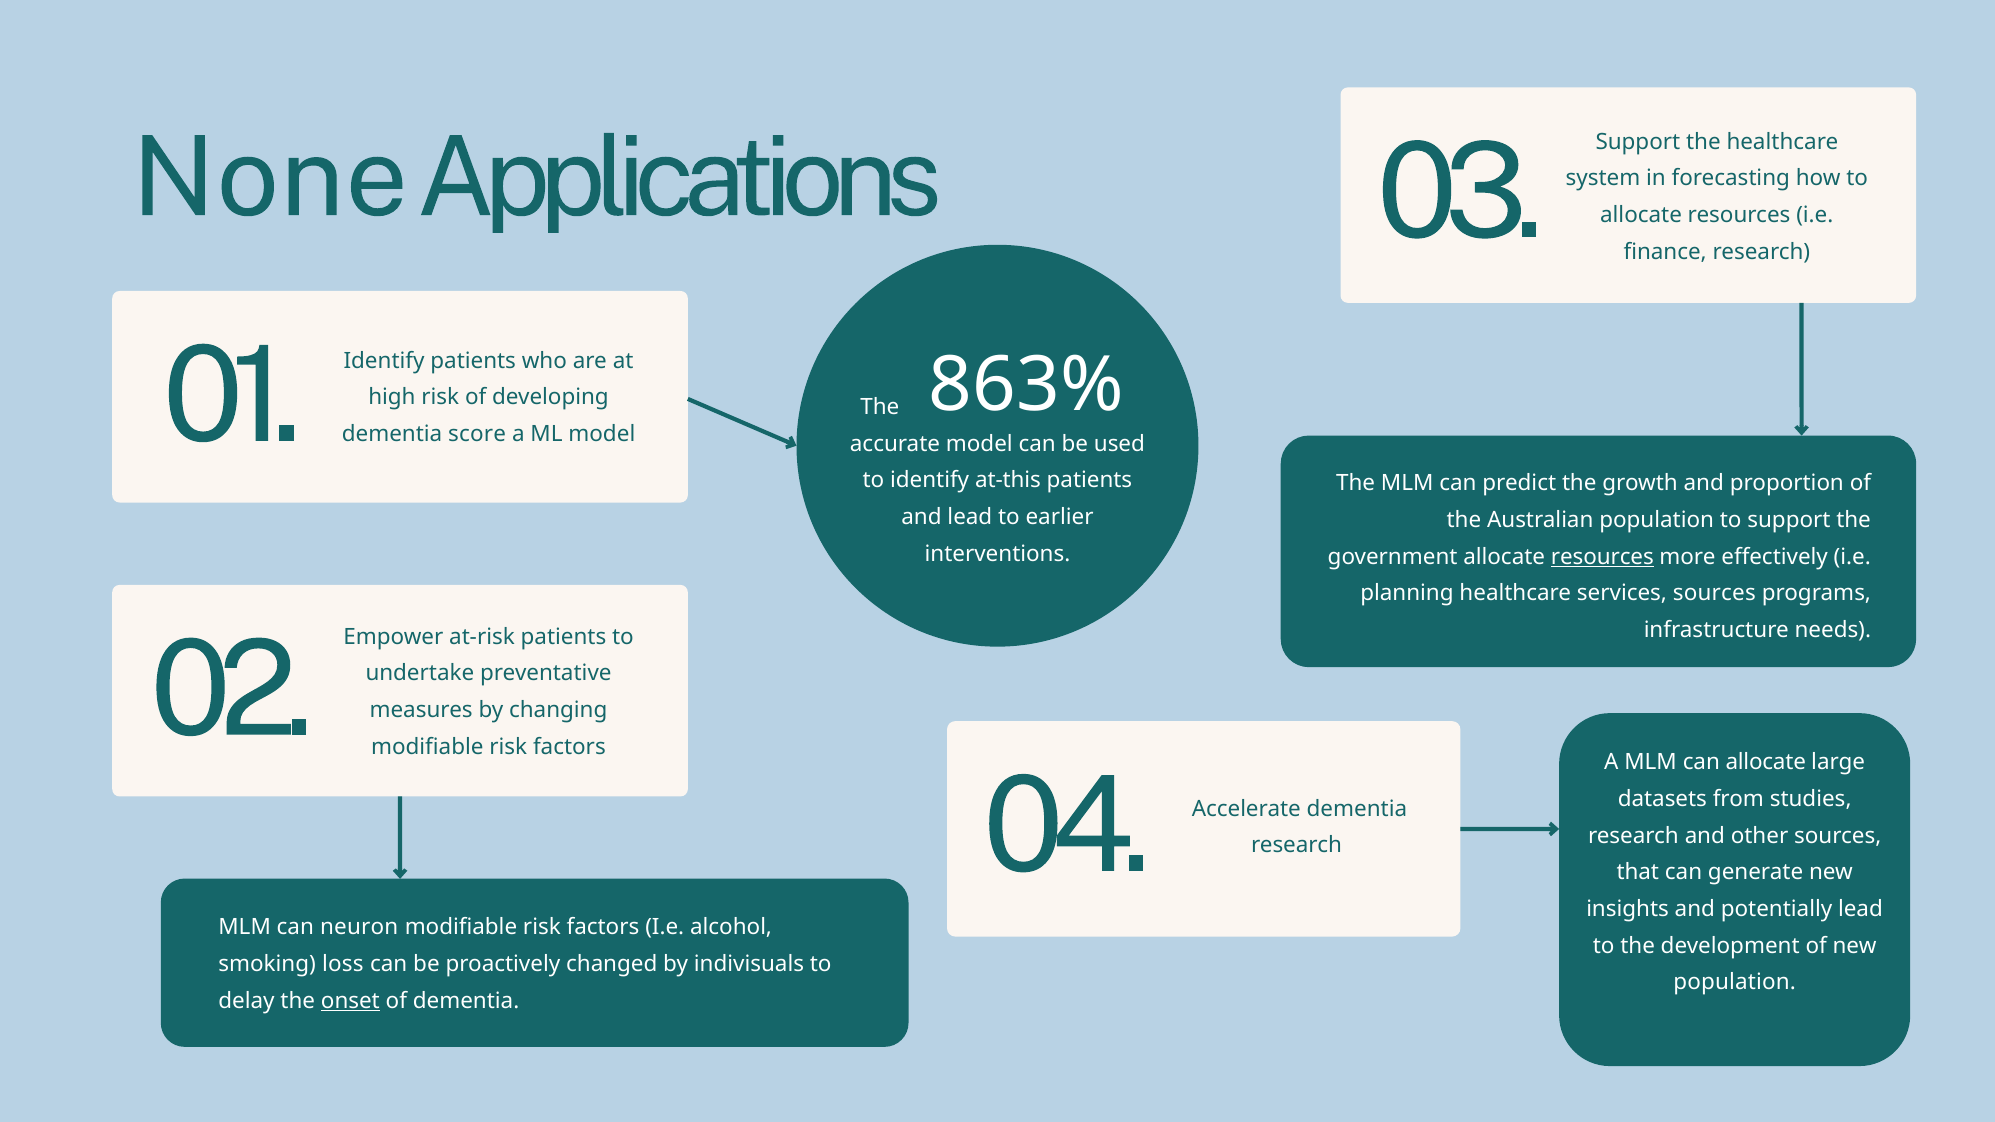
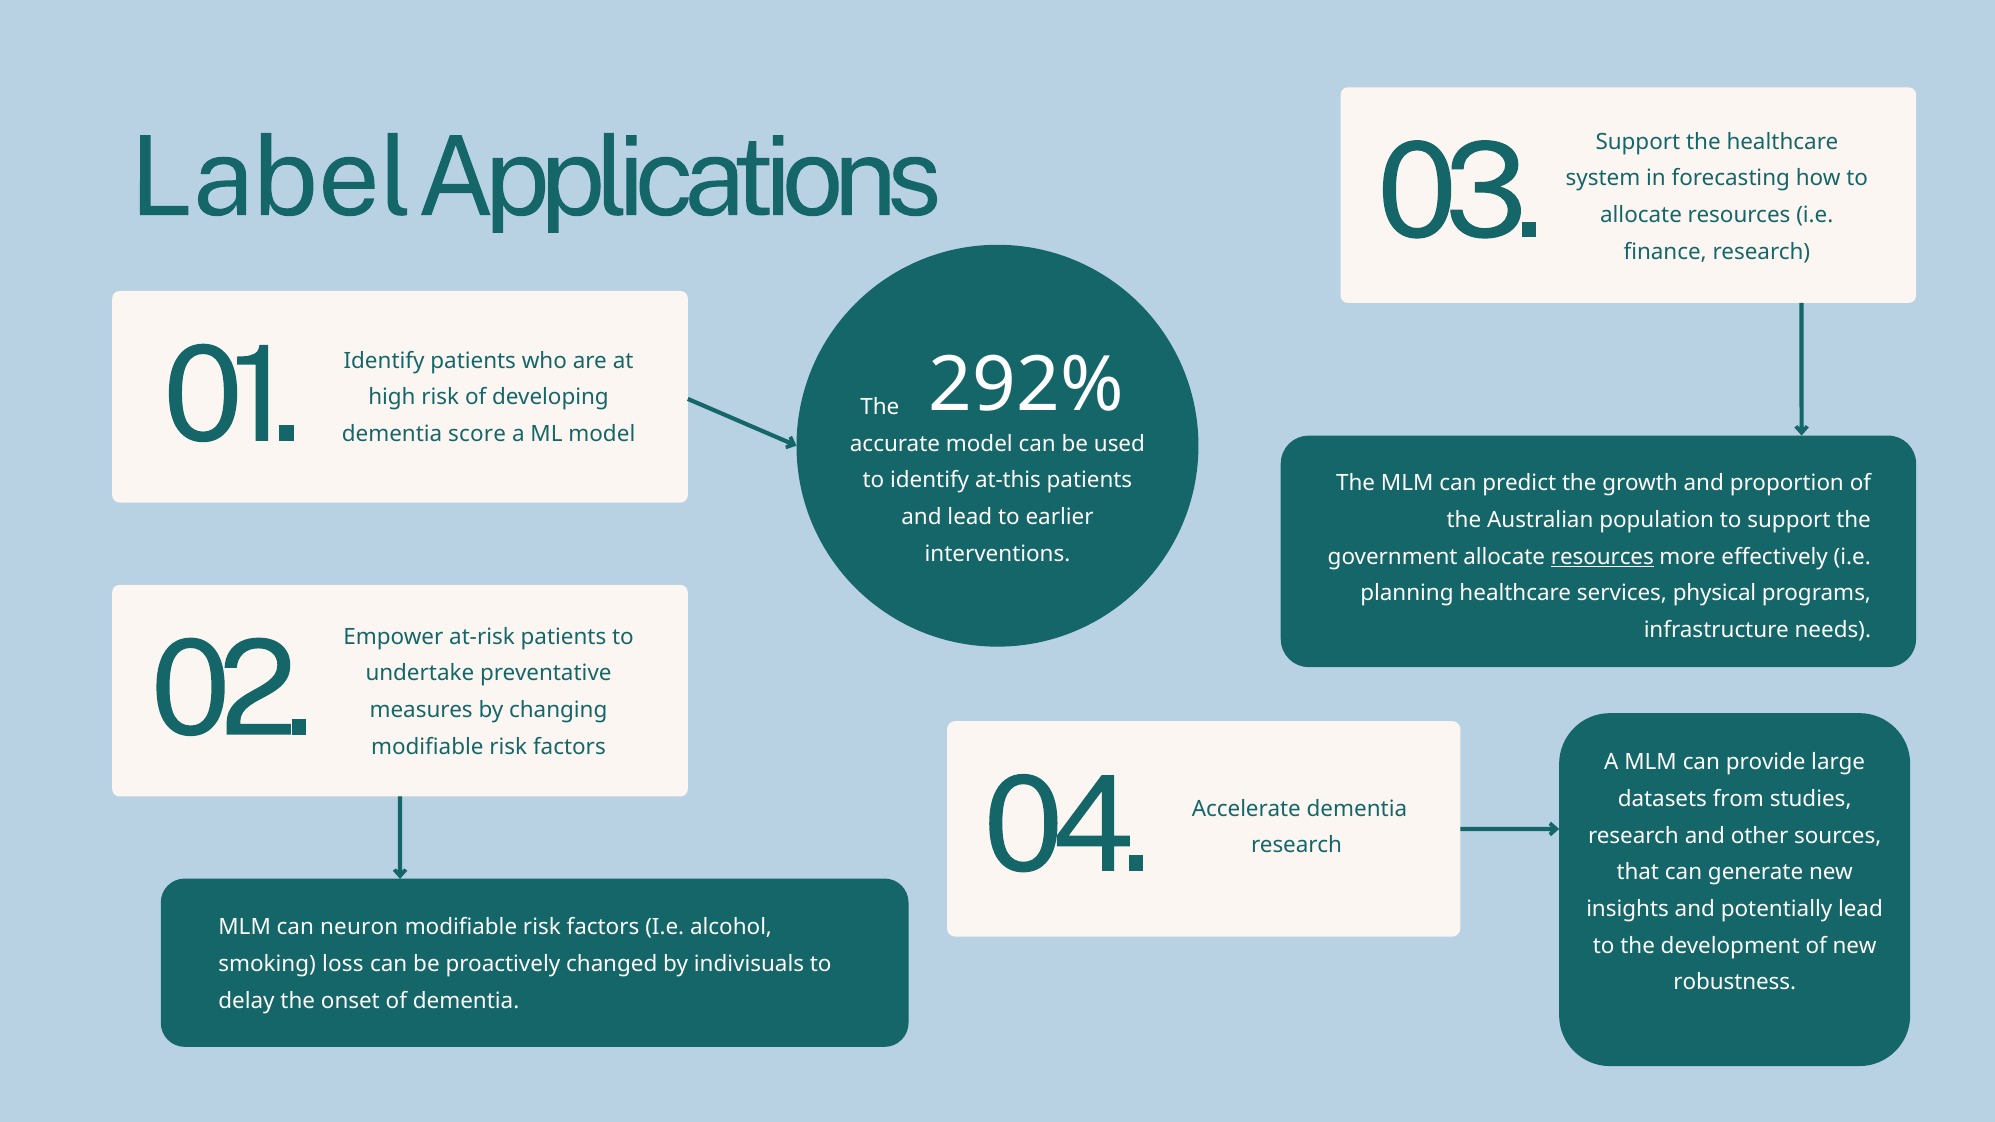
None: None -> Label
863%: 863% -> 292%
services sources: sources -> physical
can allocate: allocate -> provide
population at (1735, 983): population -> robustness
onset underline: present -> none
